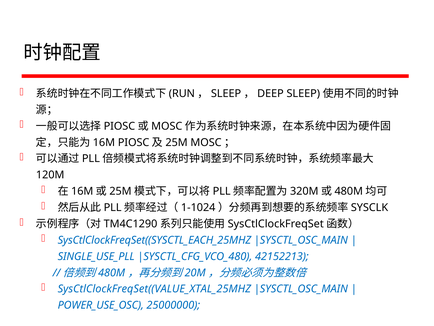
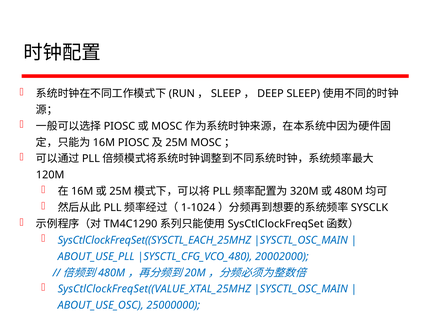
SINGLE_USE_PLL: SINGLE_USE_PLL -> ABOUT_USE_PLL
42152213: 42152213 -> 20002000
POWER_USE_OSC: POWER_USE_OSC -> ABOUT_USE_OSC
